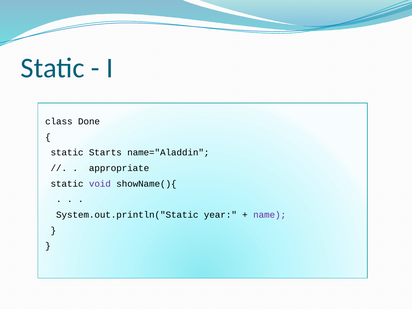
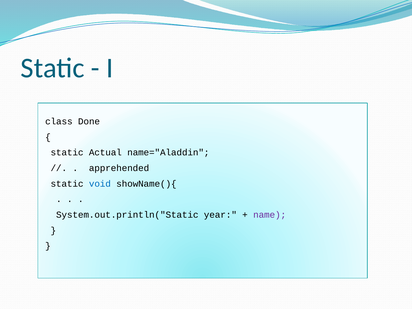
Starts: Starts -> Actual
appropriate: appropriate -> apprehended
void colour: purple -> blue
